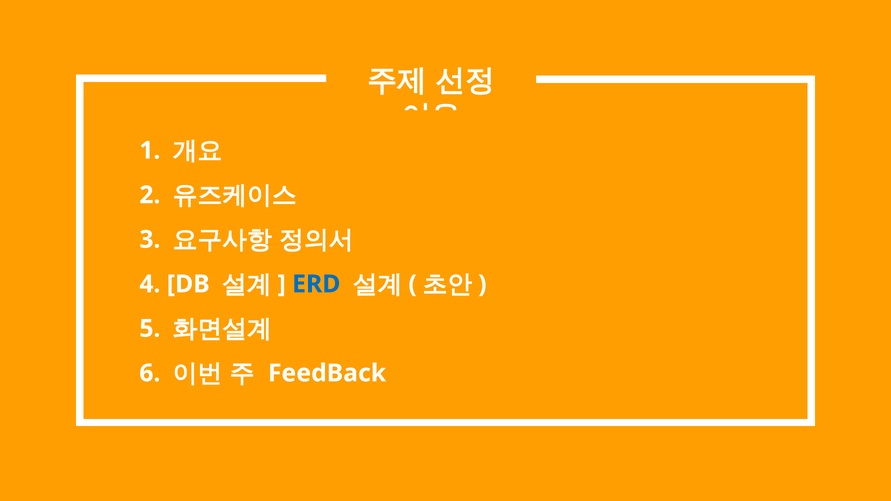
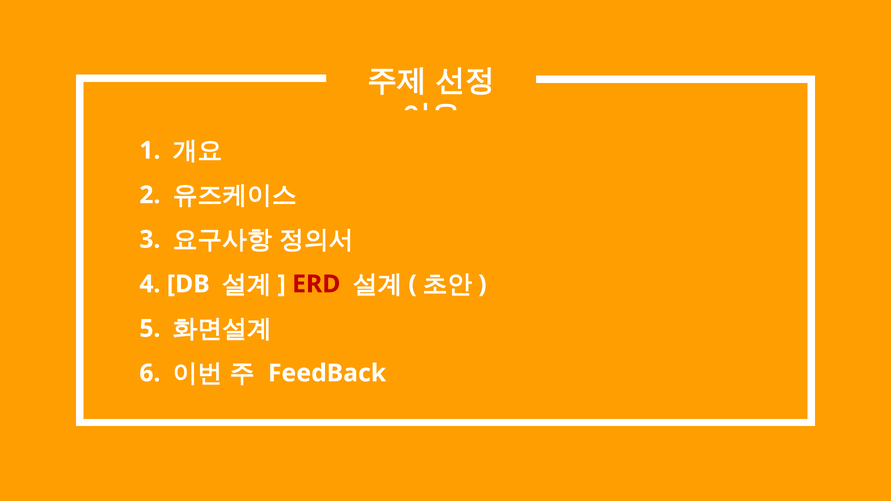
ERD colour: blue -> red
